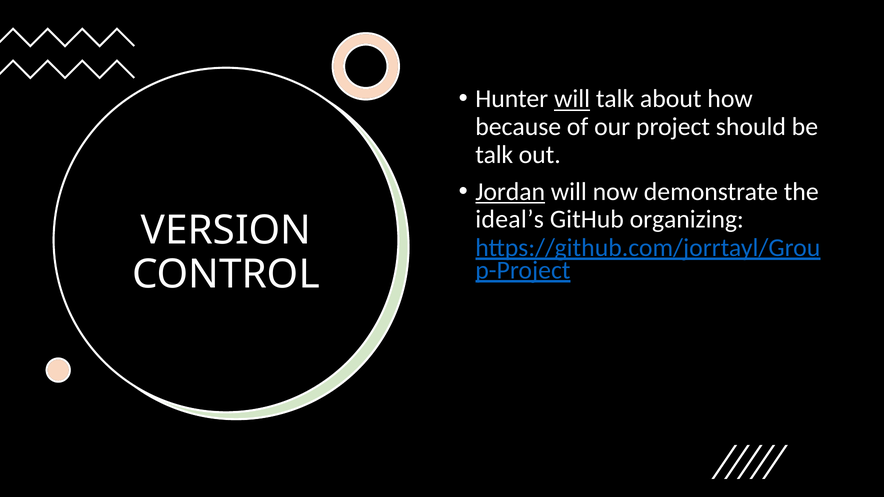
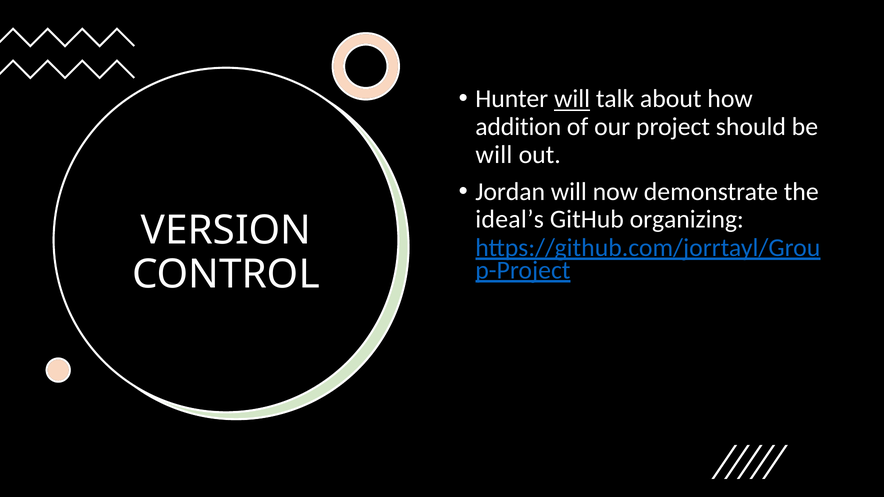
because: because -> addition
talk at (494, 155): talk -> will
Jordan underline: present -> none
